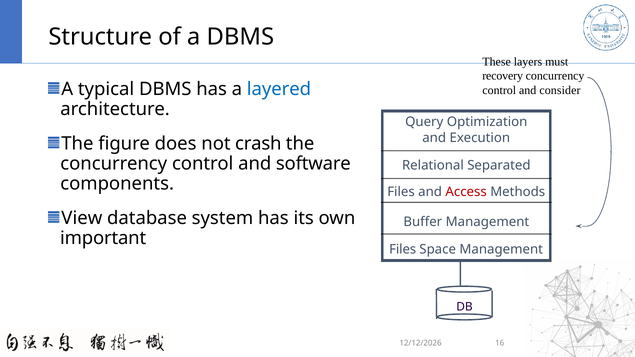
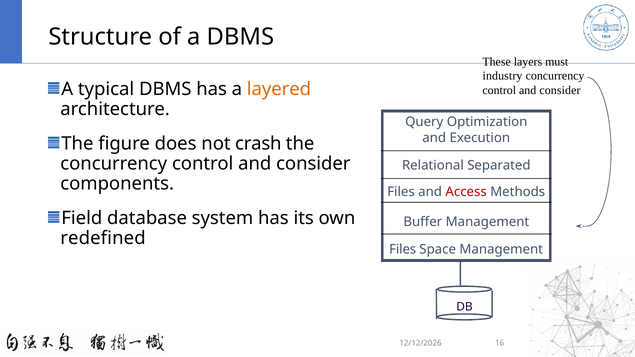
recovery: recovery -> industry
layered colour: blue -> orange
software at (313, 164): software -> consider
View: View -> Field
important: important -> redefined
